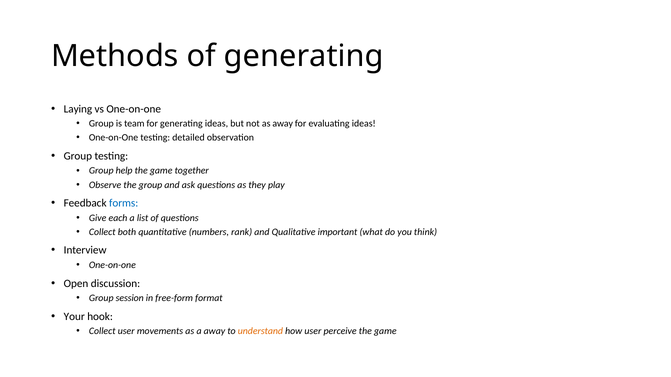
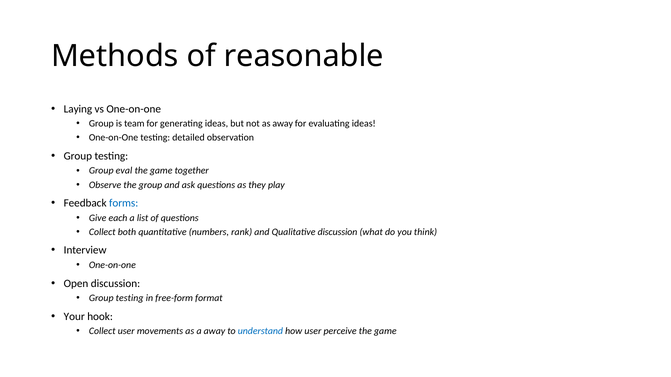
of generating: generating -> reasonable
help: help -> eval
Qualitative important: important -> discussion
session at (130, 298): session -> testing
understand colour: orange -> blue
